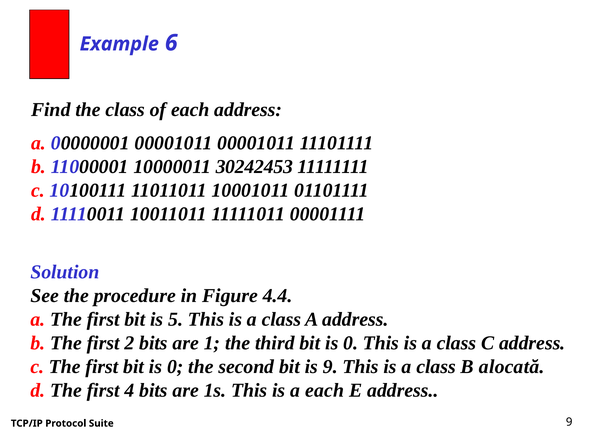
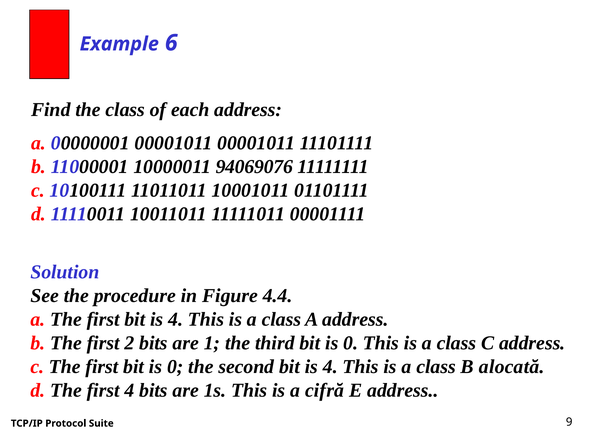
30242453: 30242453 -> 94069076
first bit is 5: 5 -> 4
second bit is 9: 9 -> 4
a each: each -> cifră
